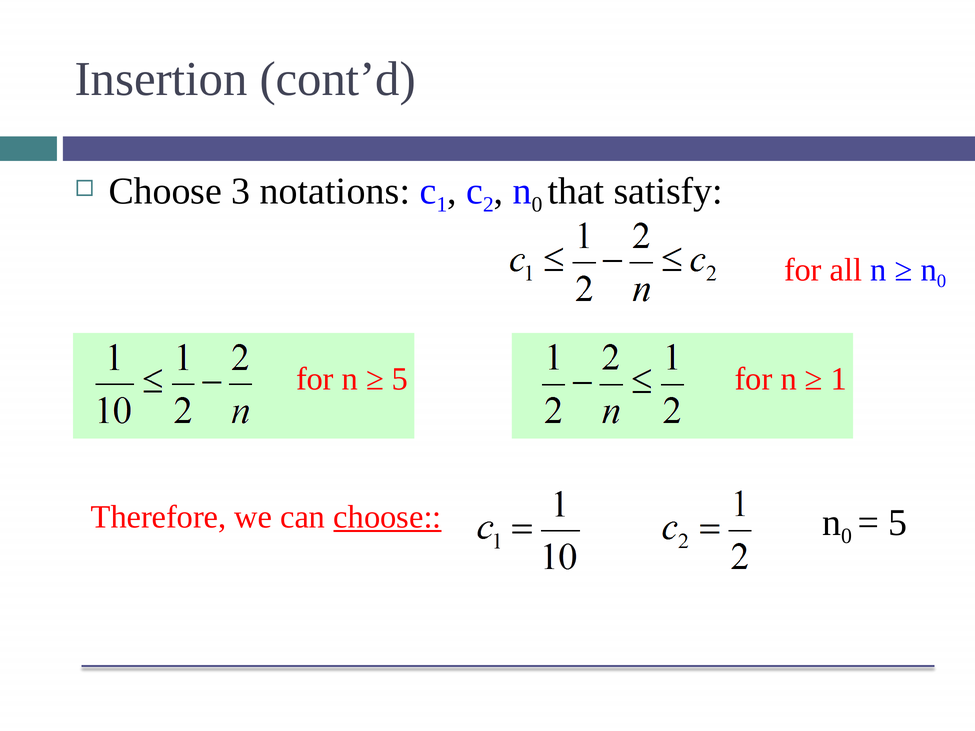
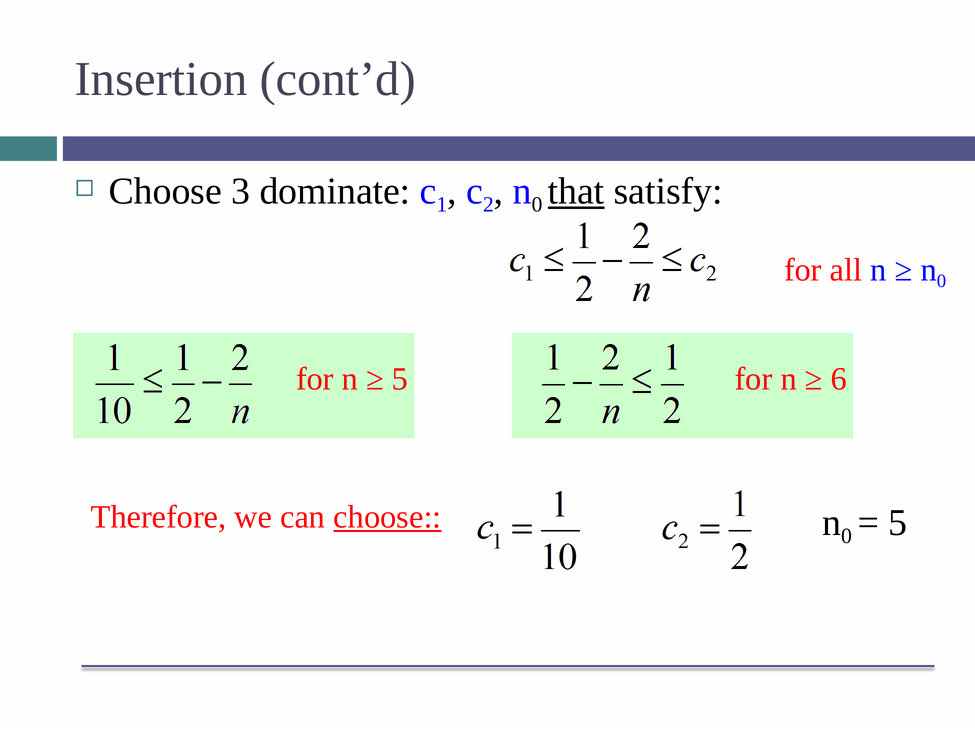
notations: notations -> dominate
that underline: none -> present
1 at (839, 379): 1 -> 6
